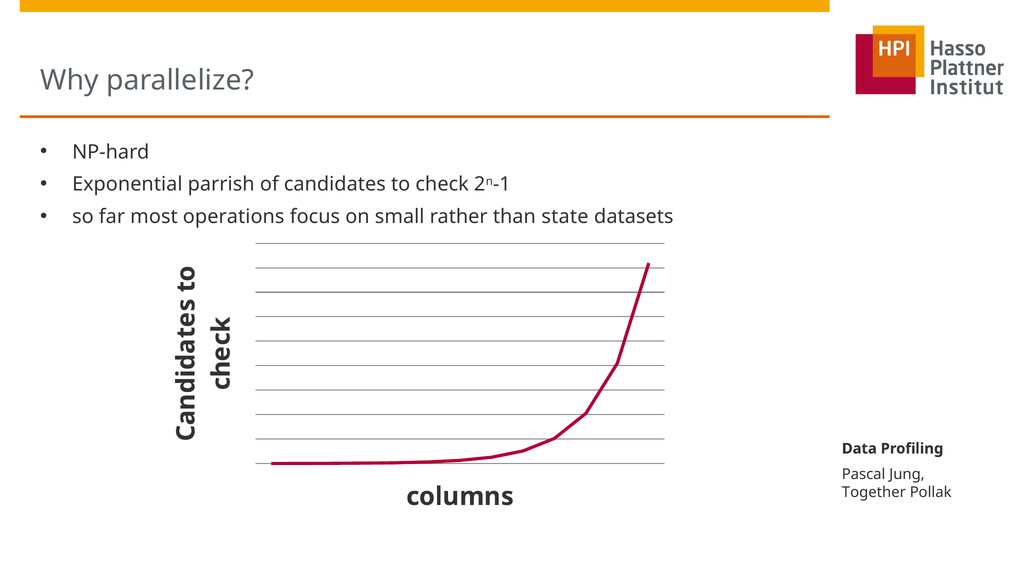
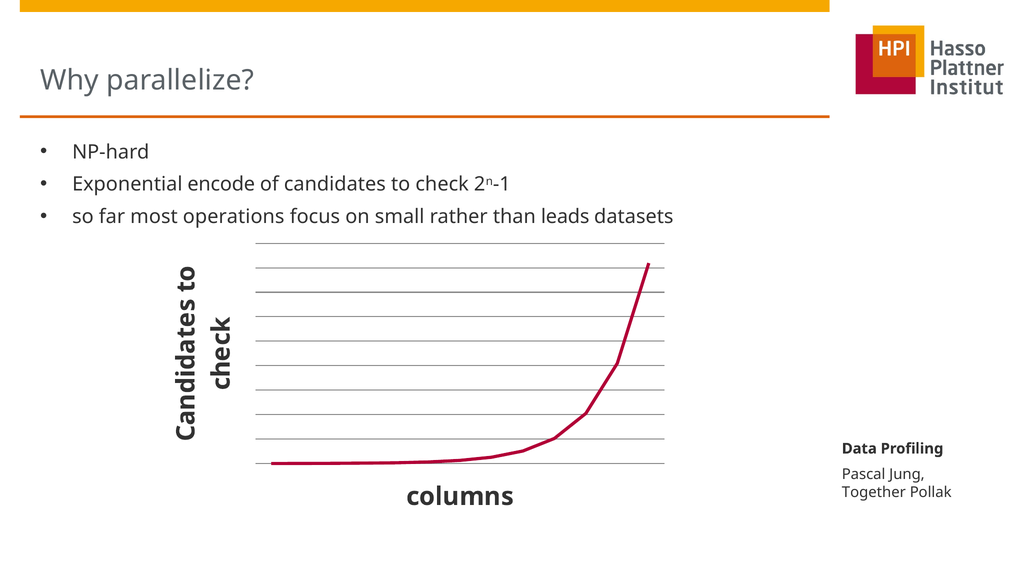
parrish: parrish -> encode
state: state -> leads
